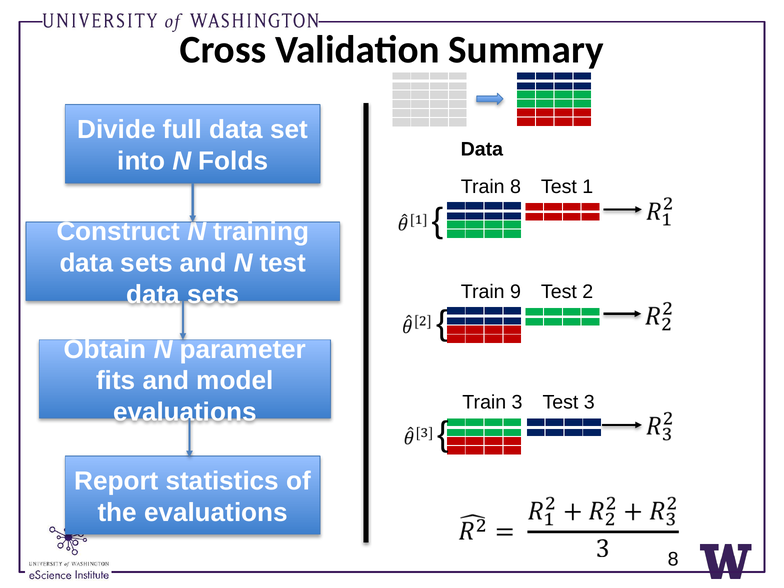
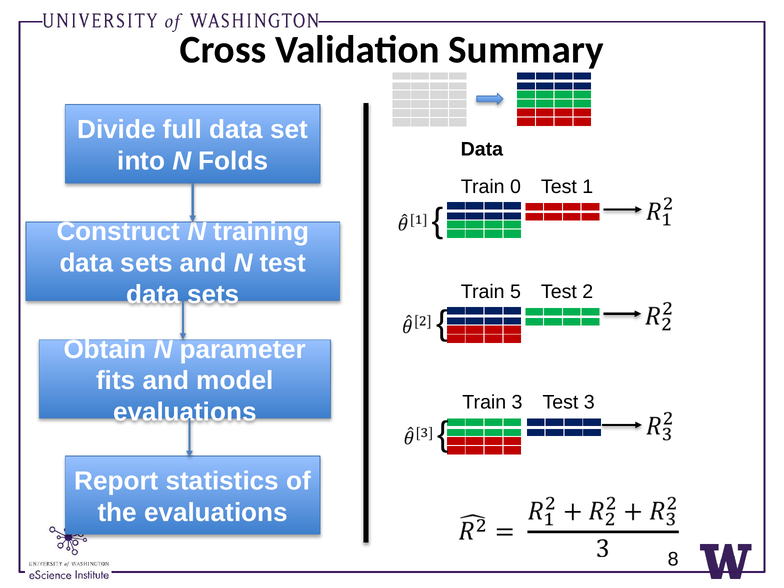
Train 8: 8 -> 0
9: 9 -> 5
